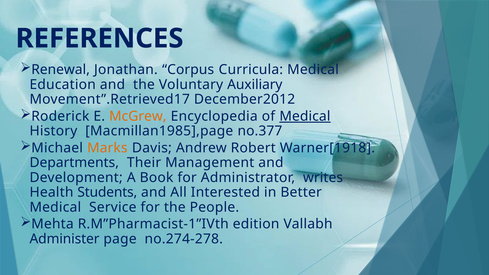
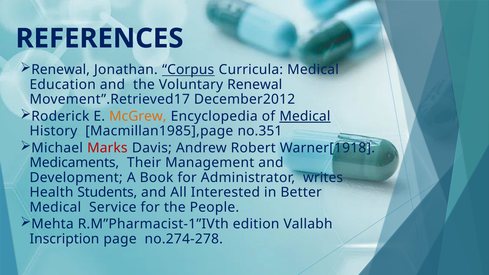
Corpus underline: none -> present
Voluntary Auxiliary: Auxiliary -> Renewal
no.377: no.377 -> no.351
Marks colour: orange -> red
Departments: Departments -> Medicaments
Administer: Administer -> Inscription
